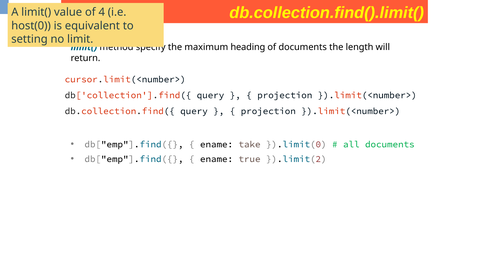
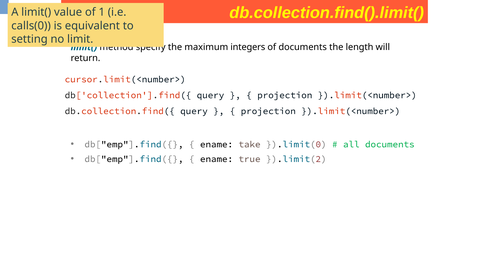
4: 4 -> 1
host(0: host(0 -> calls(0
heading: heading -> integers
